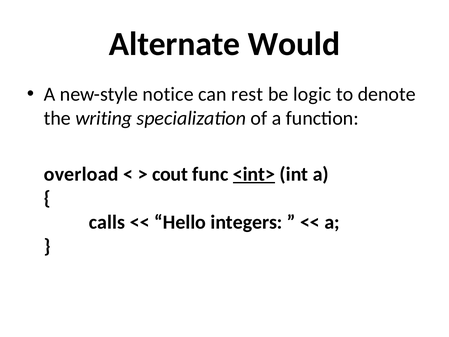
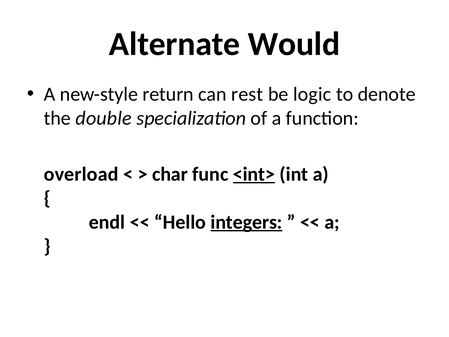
notice: notice -> return
writing: writing -> double
cout: cout -> char
calls: calls -> endl
integers underline: none -> present
